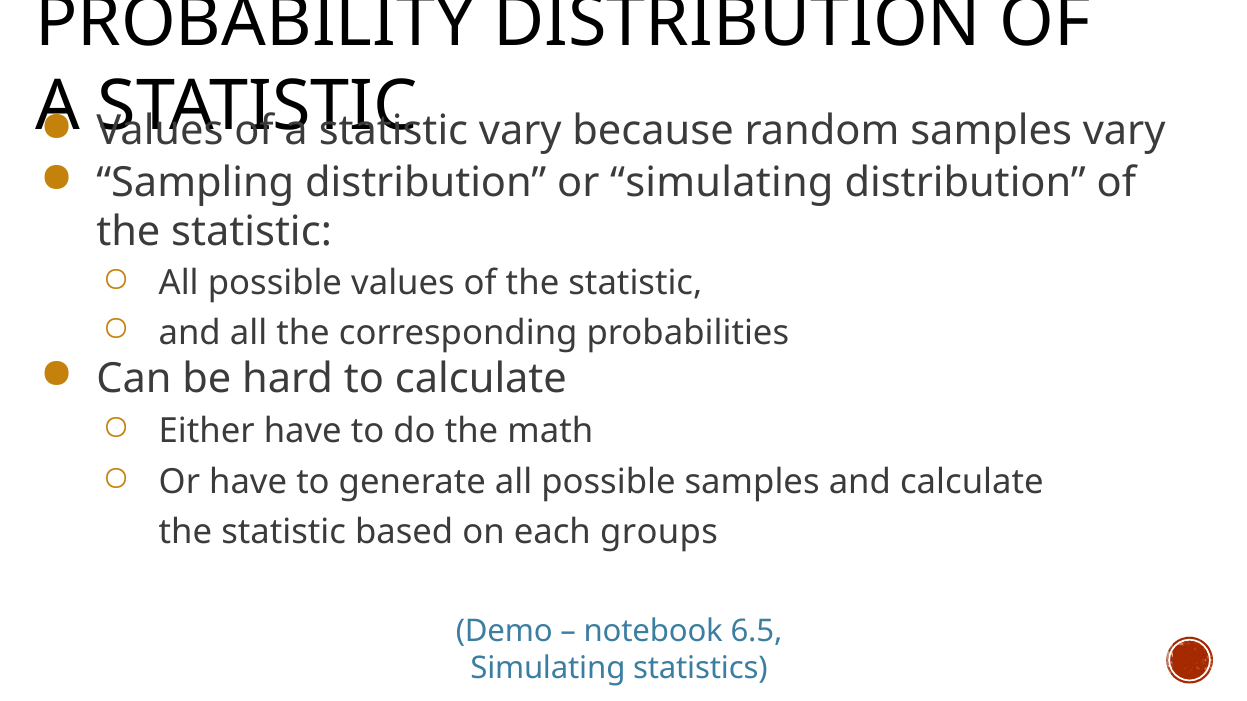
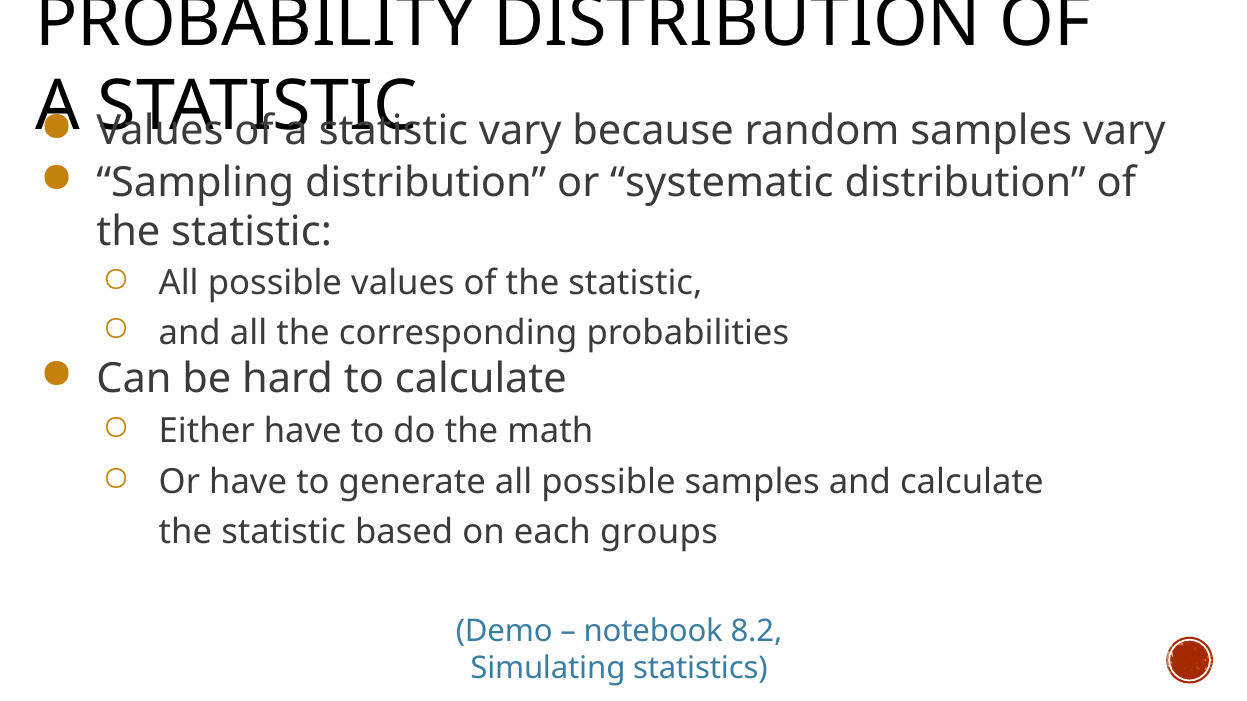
or simulating: simulating -> systematic
6.5: 6.5 -> 8.2
